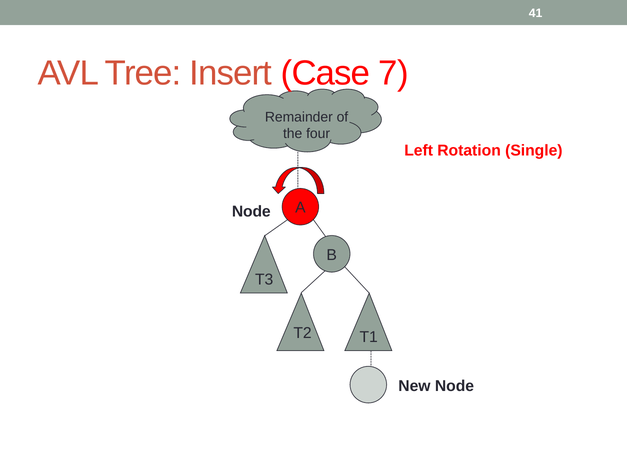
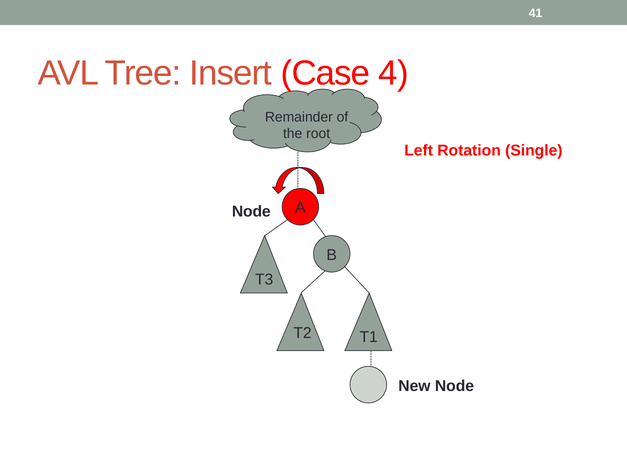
7: 7 -> 4
four: four -> root
